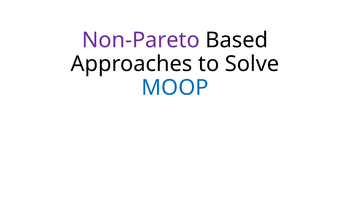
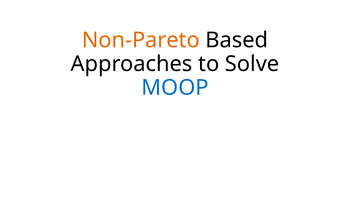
Non-Pareto colour: purple -> orange
